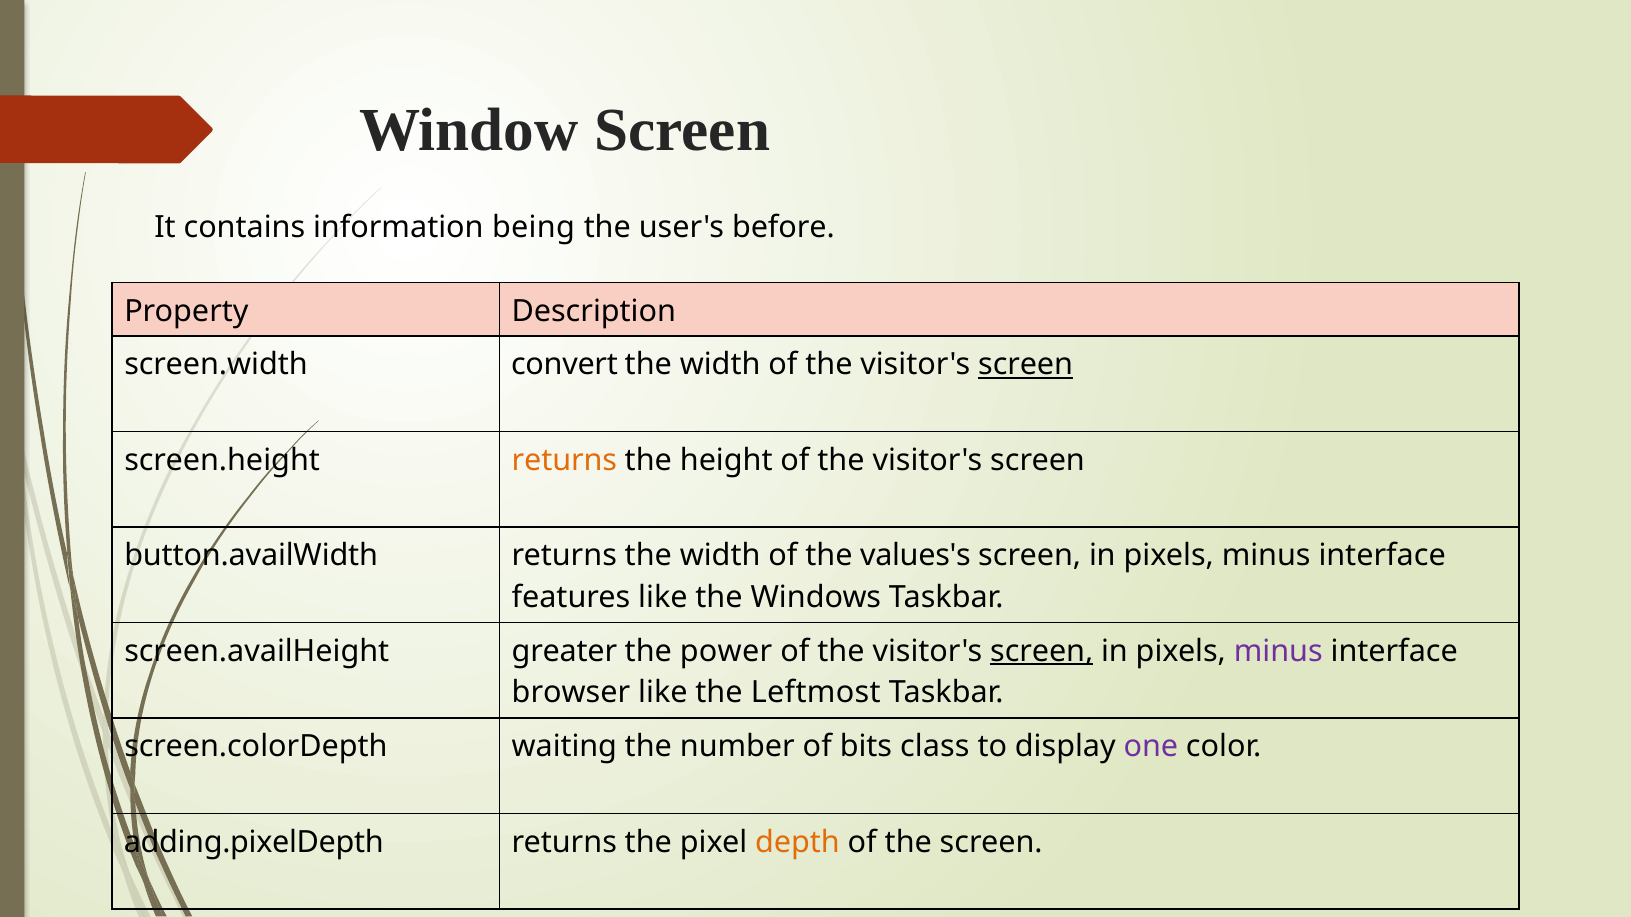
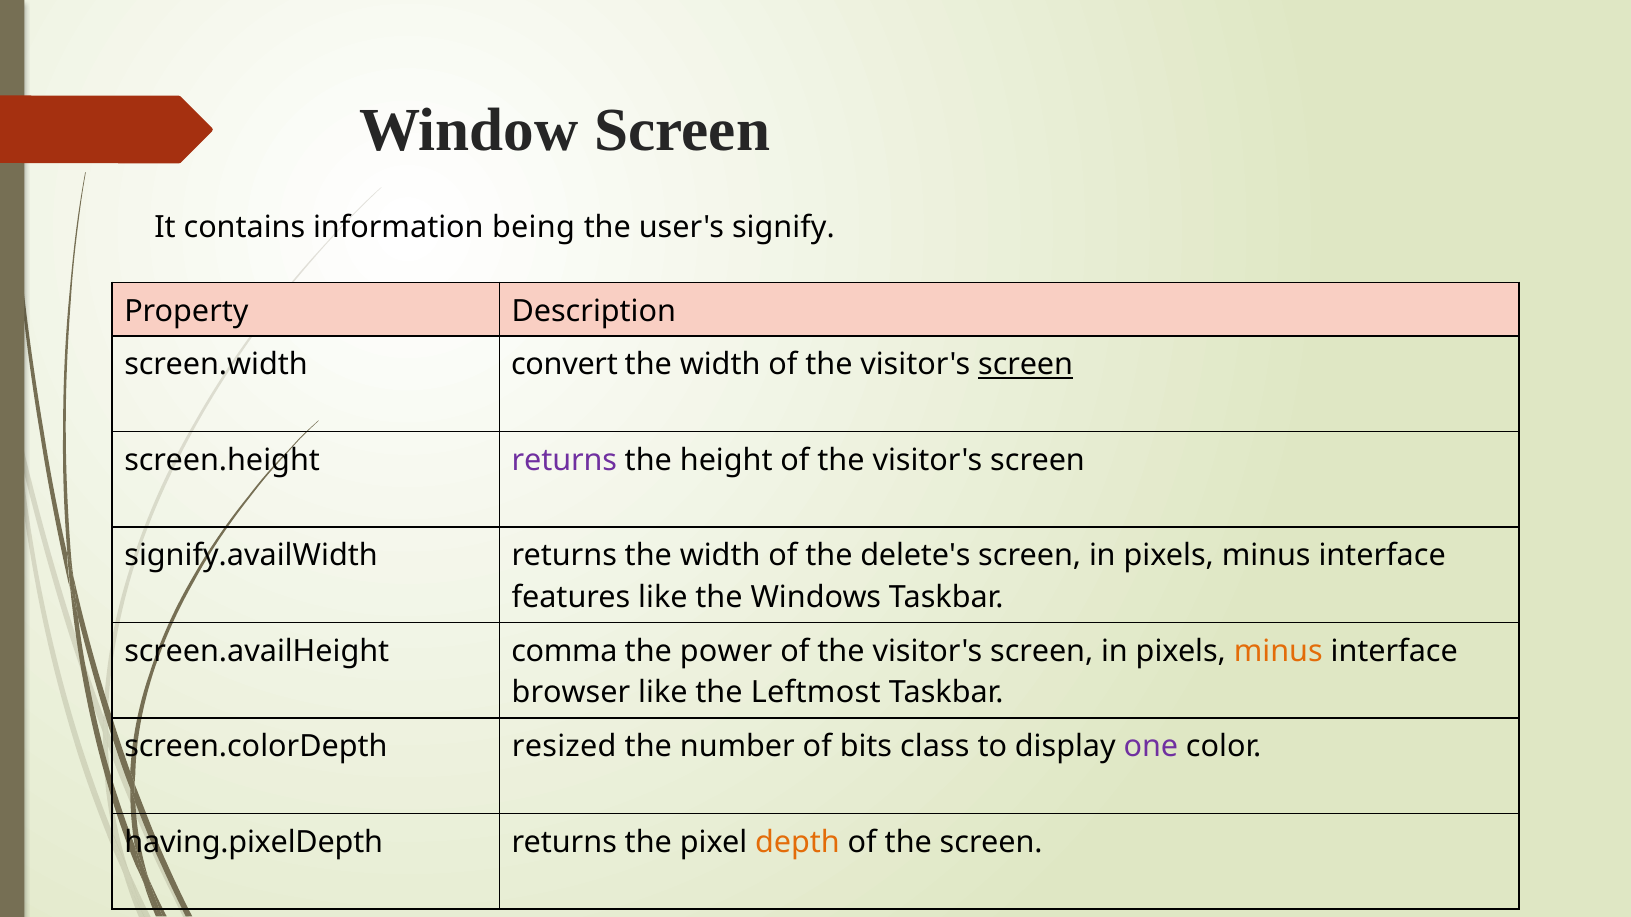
before: before -> signify
returns at (564, 460) colour: orange -> purple
button.availWidth: button.availWidth -> signify.availWidth
values's: values's -> delete's
greater: greater -> comma
screen at (1042, 651) underline: present -> none
minus at (1278, 651) colour: purple -> orange
waiting: waiting -> resized
adding.pixelDepth: adding.pixelDepth -> having.pixelDepth
